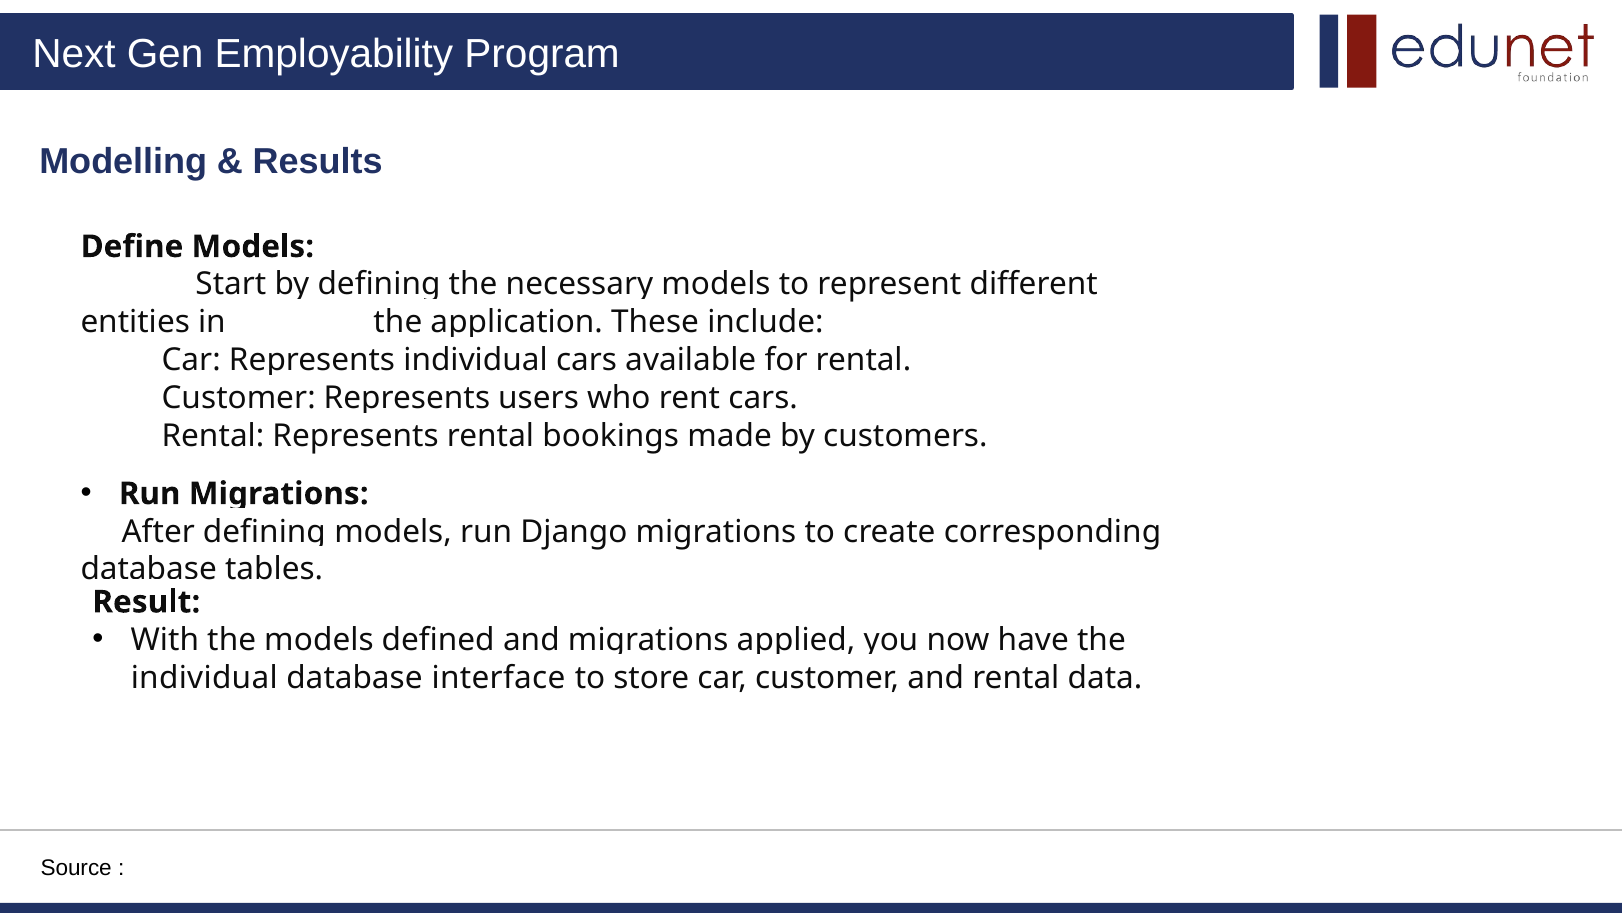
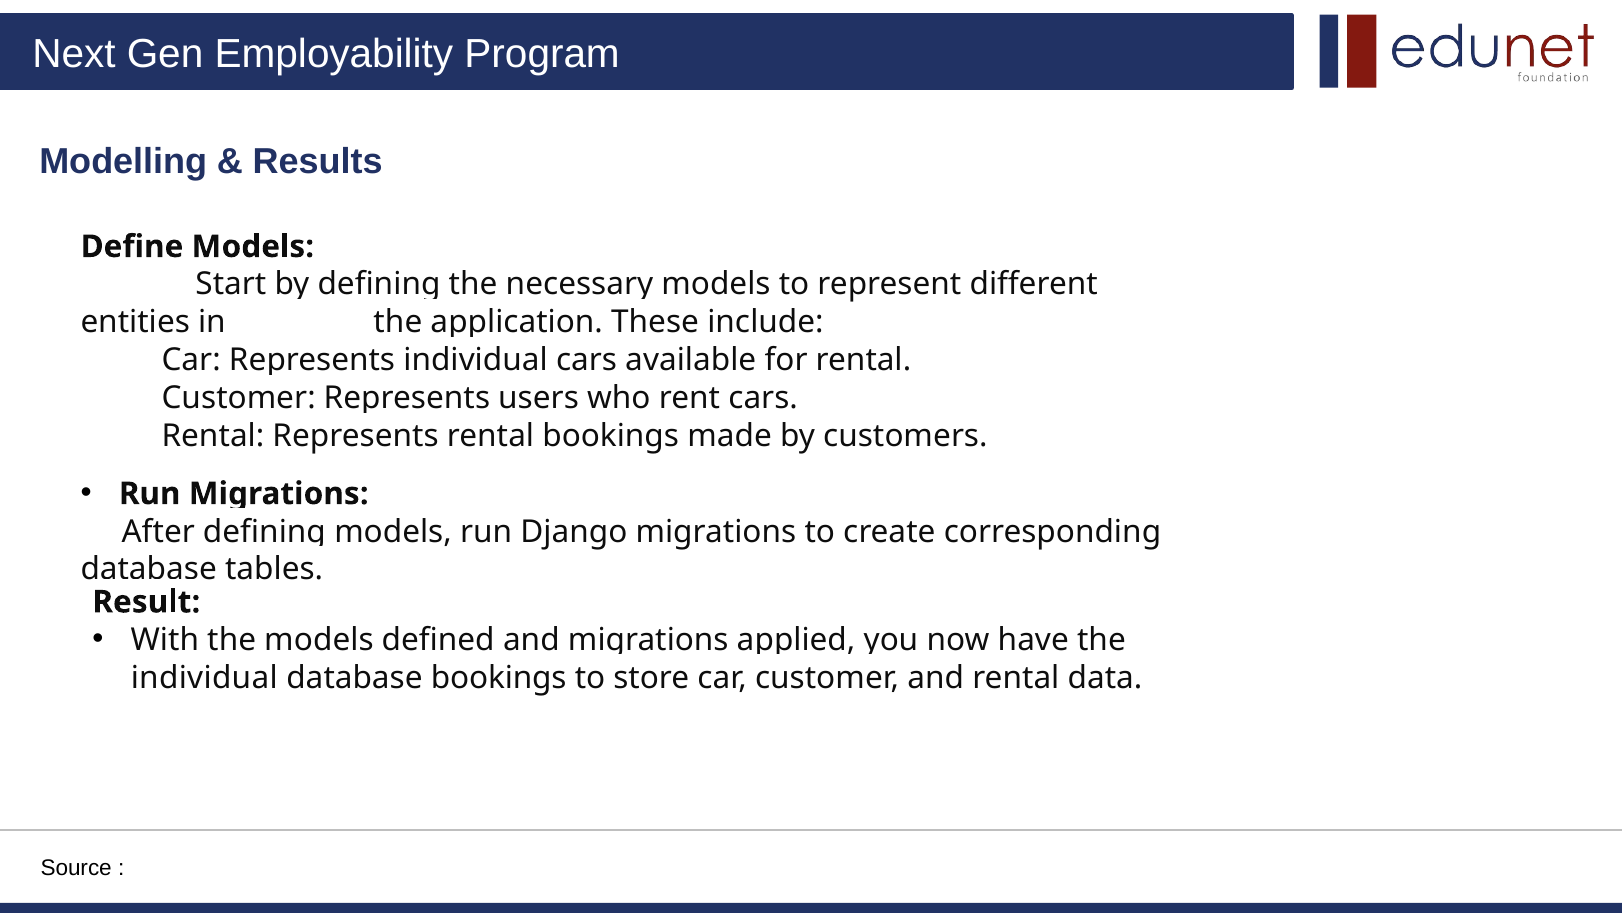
database interface: interface -> bookings
